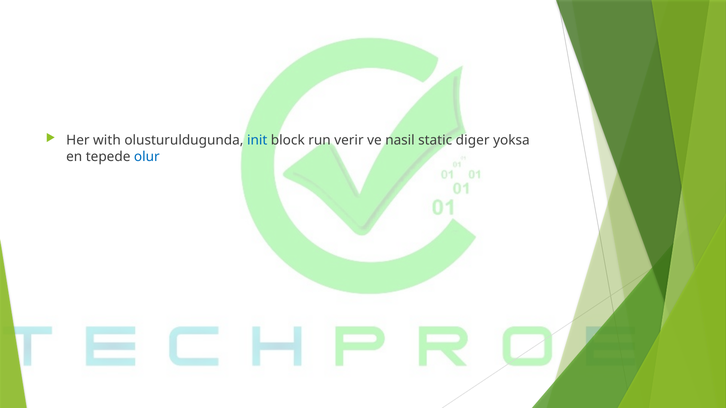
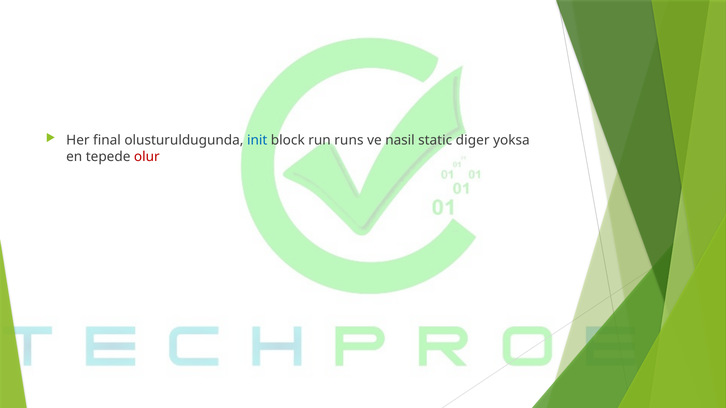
with: with -> final
verir: verir -> runs
olur colour: blue -> red
